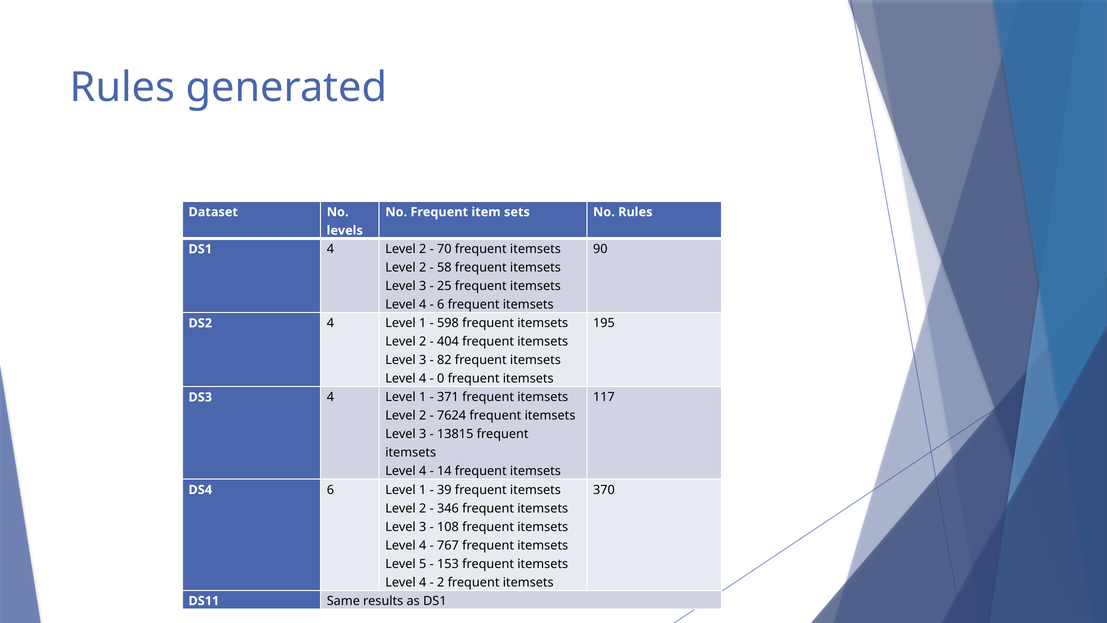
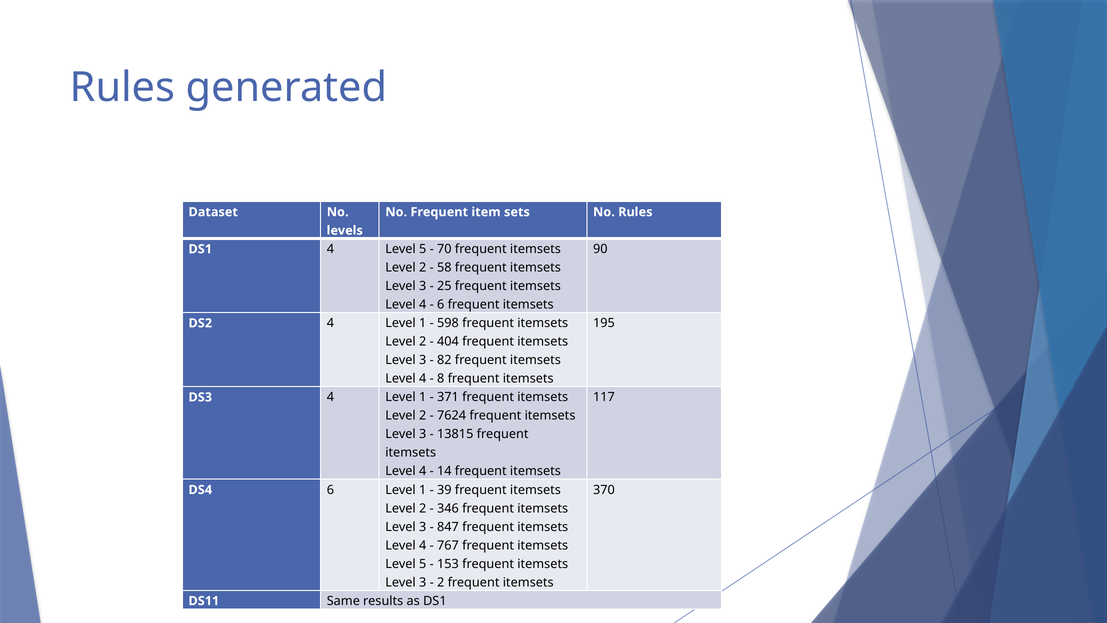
4 Level 2: 2 -> 5
0: 0 -> 8
108: 108 -> 847
4 at (423, 582): 4 -> 3
